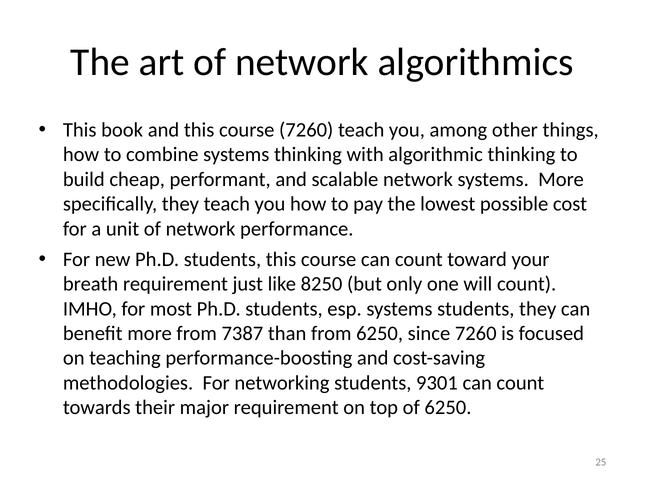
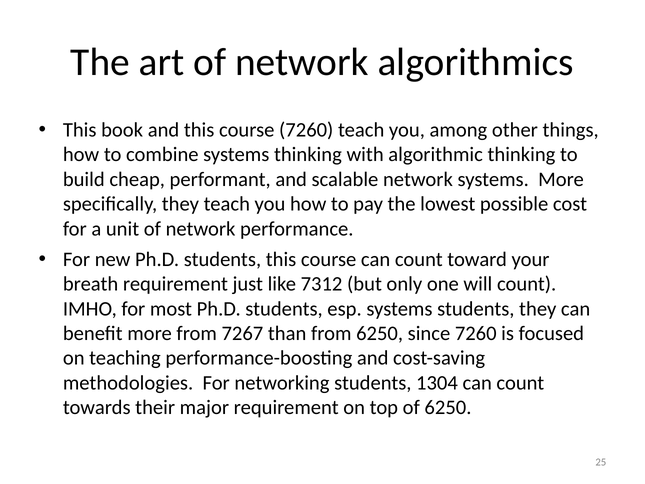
8250: 8250 -> 7312
7387: 7387 -> 7267
9301: 9301 -> 1304
